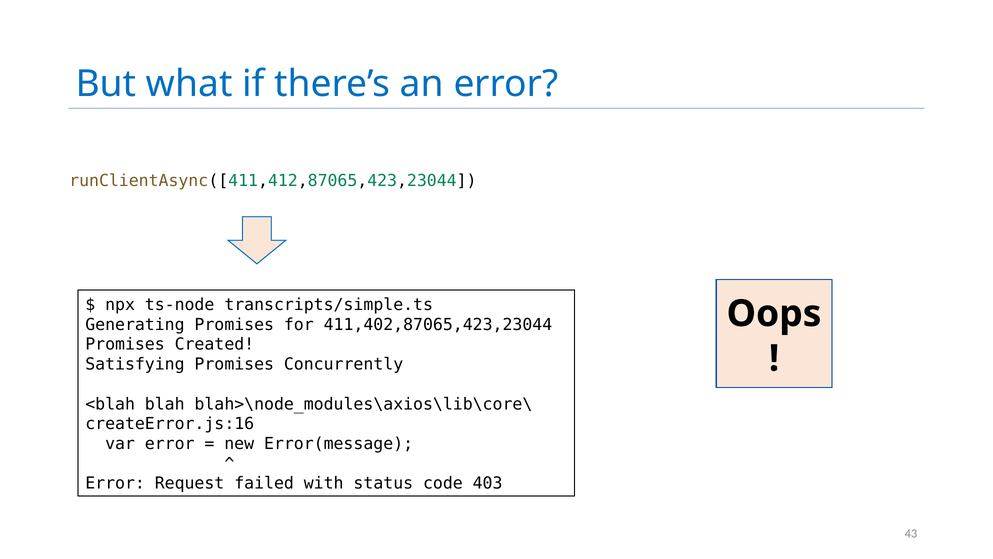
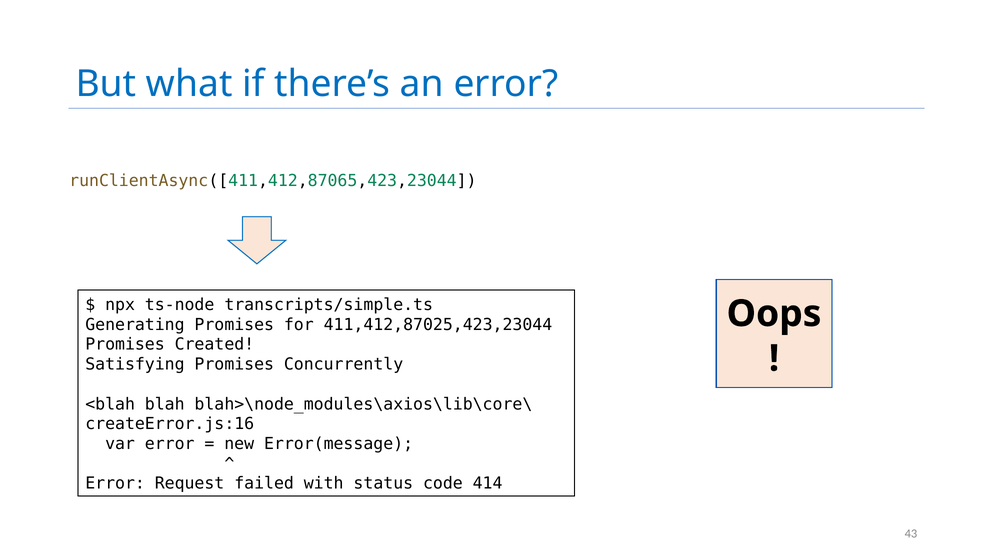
411,402,87065,423,23044: 411,402,87065,423,23044 -> 411,412,87025,423,23044
403: 403 -> 414
